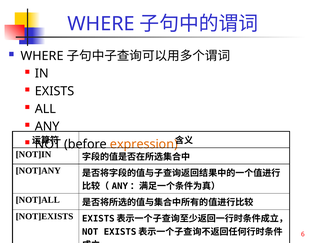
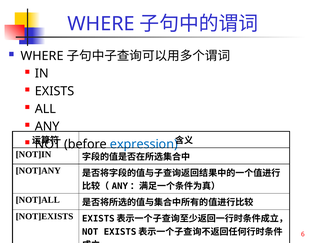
expression colour: orange -> blue
